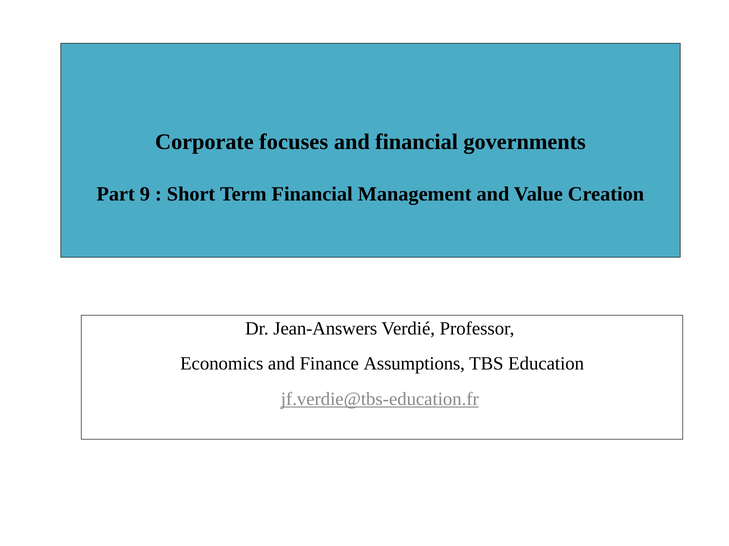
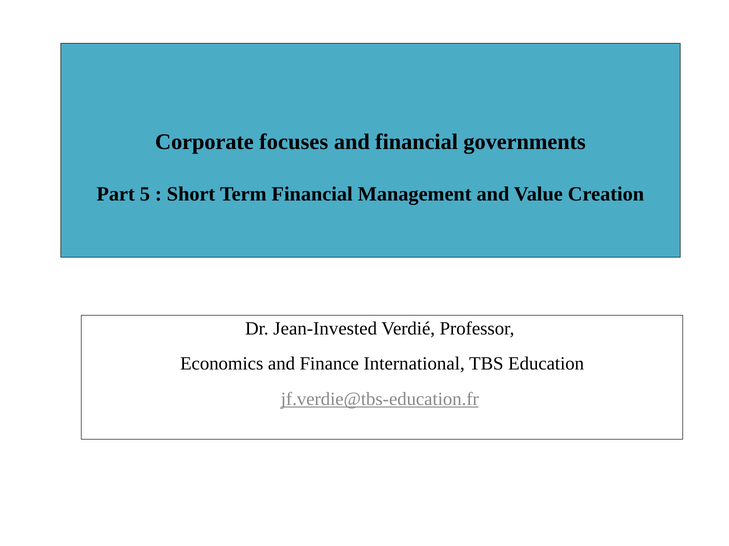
9: 9 -> 5
Jean-Answers: Jean-Answers -> Jean-Invested
Assumptions: Assumptions -> International
